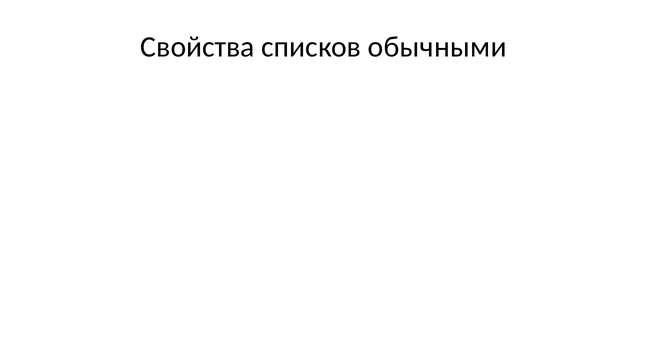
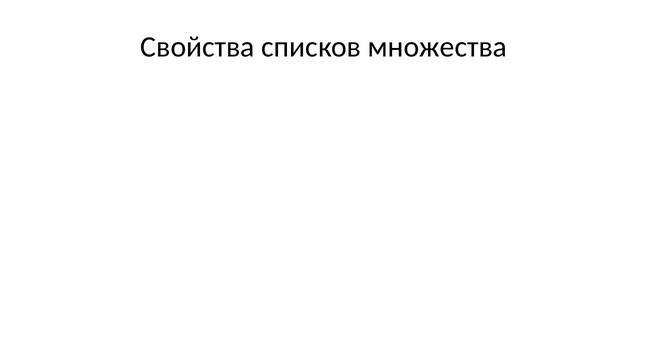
обычными: обычными -> множества
